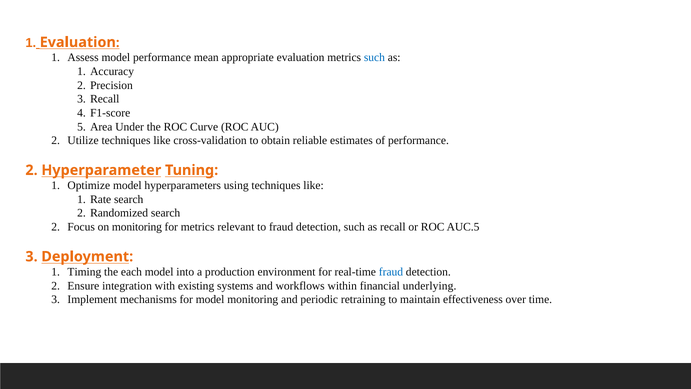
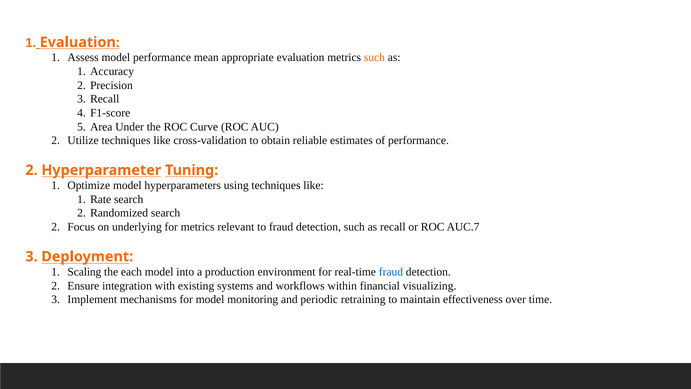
such at (374, 58) colour: blue -> orange
on monitoring: monitoring -> underlying
AUC.5: AUC.5 -> AUC.7
Timing: Timing -> Scaling
underlying: underlying -> visualizing
